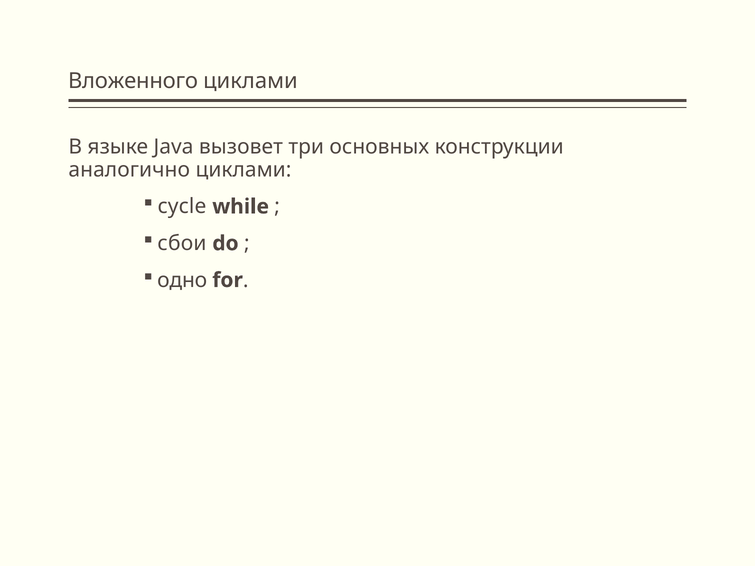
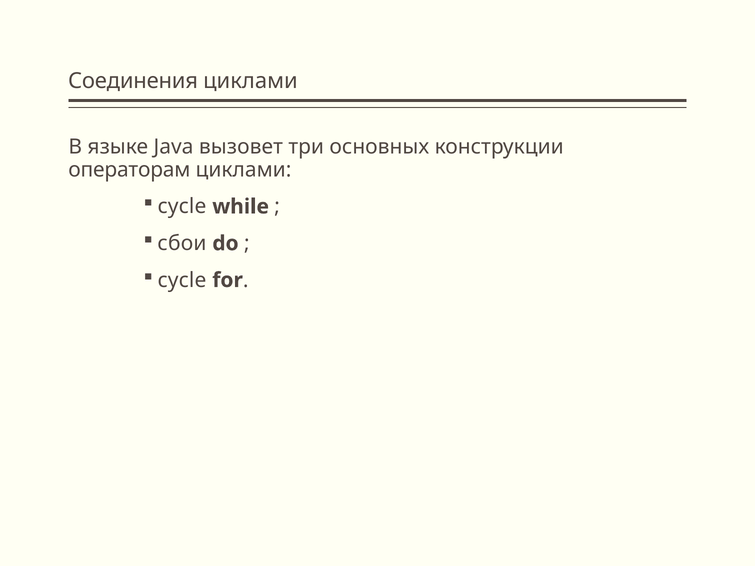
Вложенного: Вложенного -> Соединения
аналогично: аналогично -> операторам
одно at (182, 280): одно -> cycle
